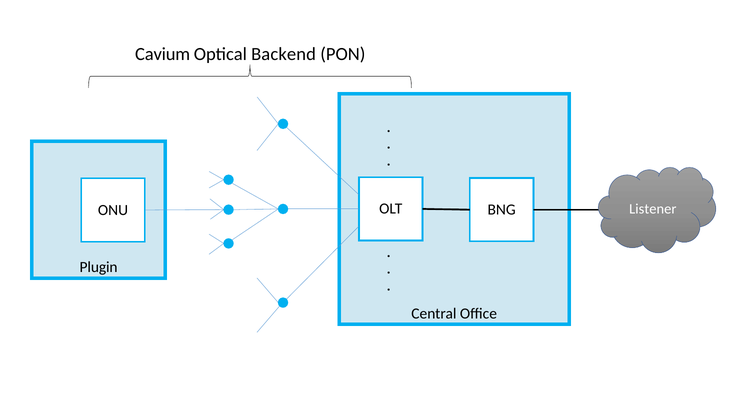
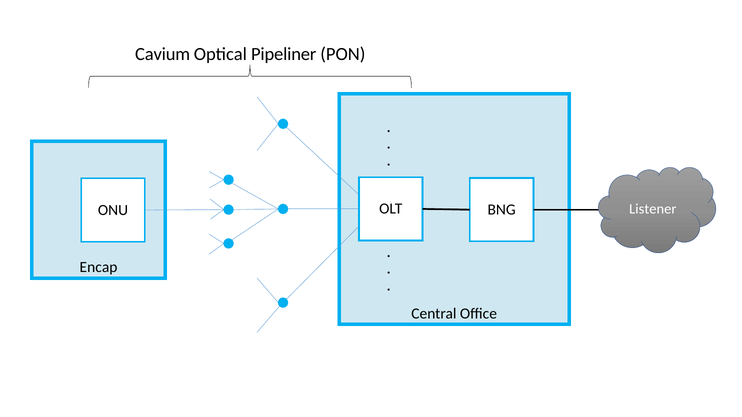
Backend: Backend -> Pipeliner
Plugin: Plugin -> Encap
